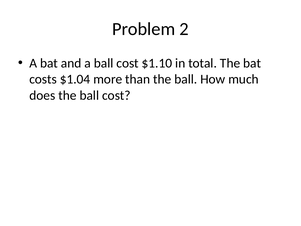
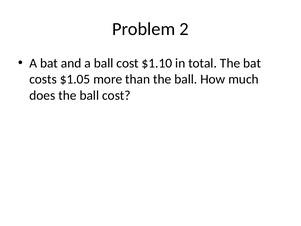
$1.04: $1.04 -> $1.05
